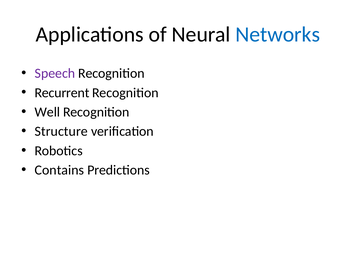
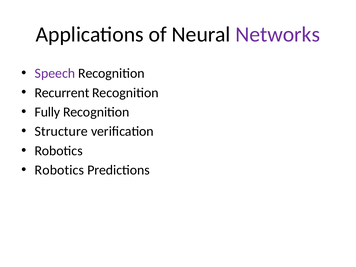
Networks colour: blue -> purple
Well: Well -> Fully
Contains at (59, 170): Contains -> Robotics
